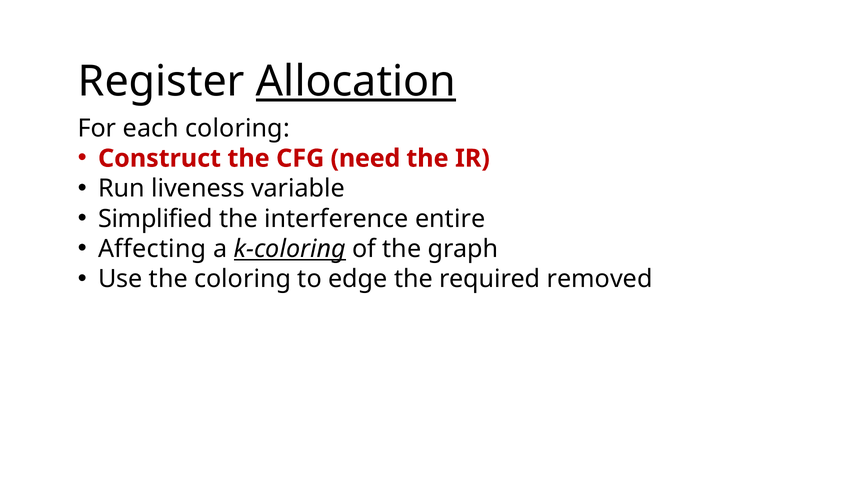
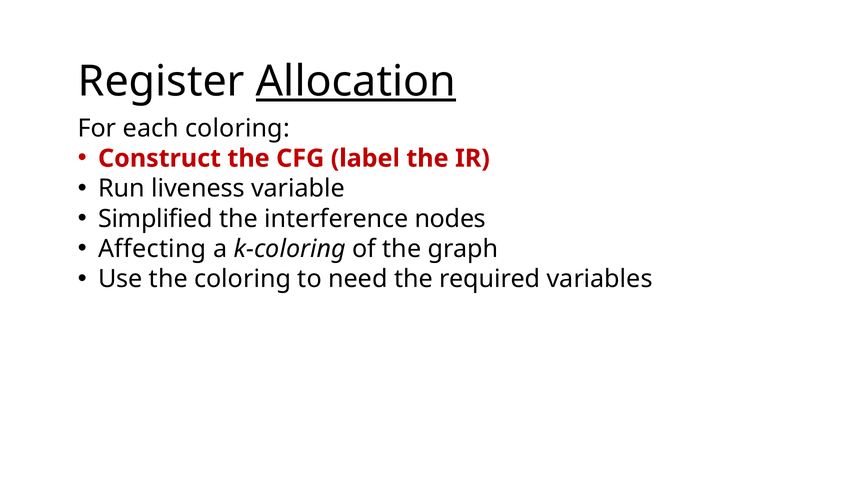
need: need -> label
entire: entire -> nodes
k-coloring underline: present -> none
edge: edge -> need
removed: removed -> variables
